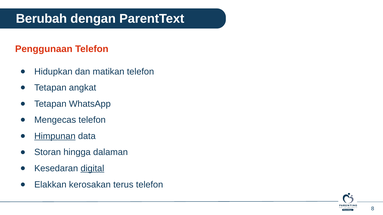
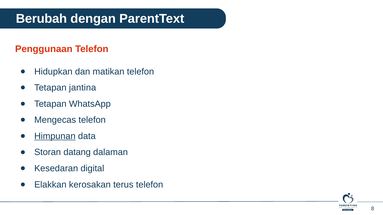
angkat: angkat -> jantina
hingga: hingga -> datang
digital underline: present -> none
